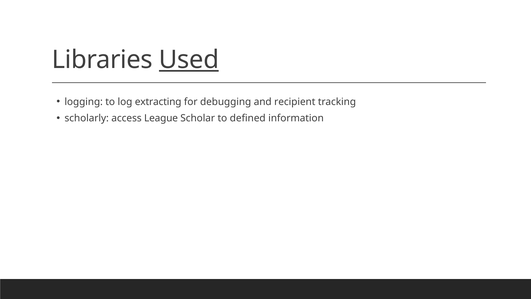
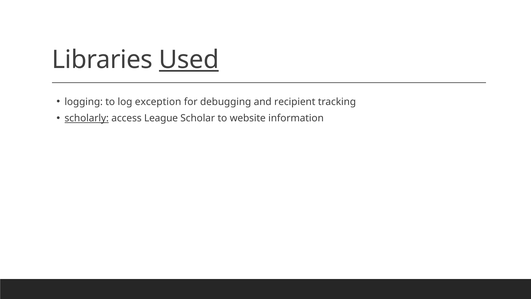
extracting: extracting -> exception
scholarly underline: none -> present
defined: defined -> website
